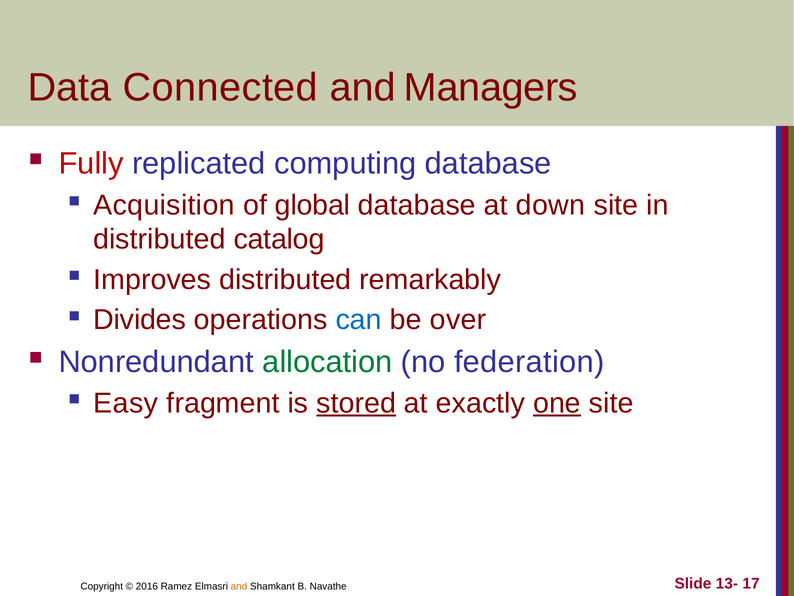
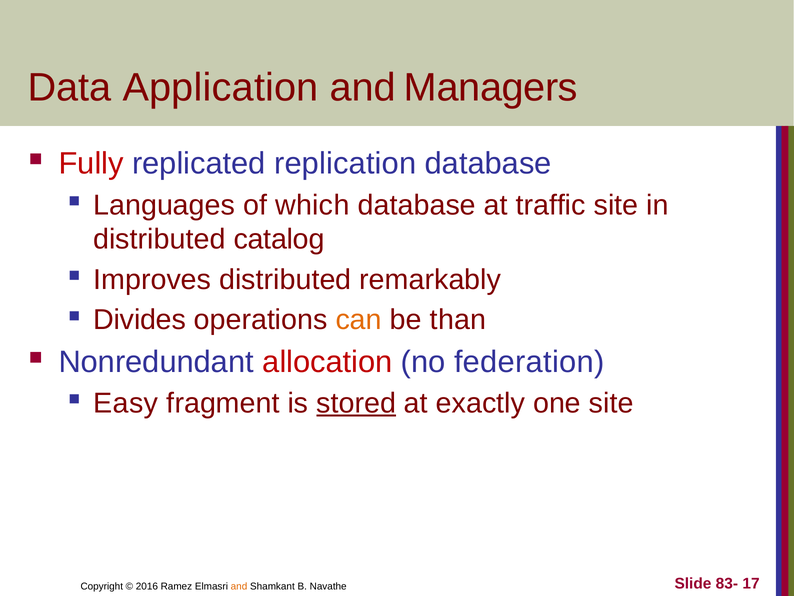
Connected: Connected -> Application
computing: computing -> replication
Acquisition: Acquisition -> Languages
global: global -> which
down: down -> traffic
can colour: blue -> orange
over: over -> than
allocation colour: green -> red
one underline: present -> none
13-: 13- -> 83-
